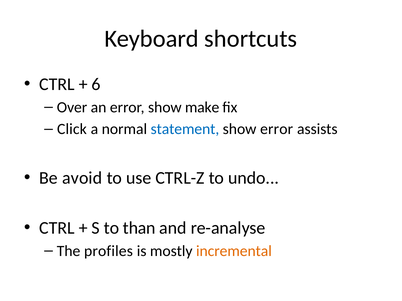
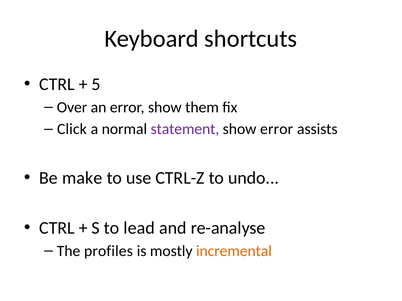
6: 6 -> 5
make: make -> them
statement colour: blue -> purple
avoid: avoid -> make
than: than -> lead
